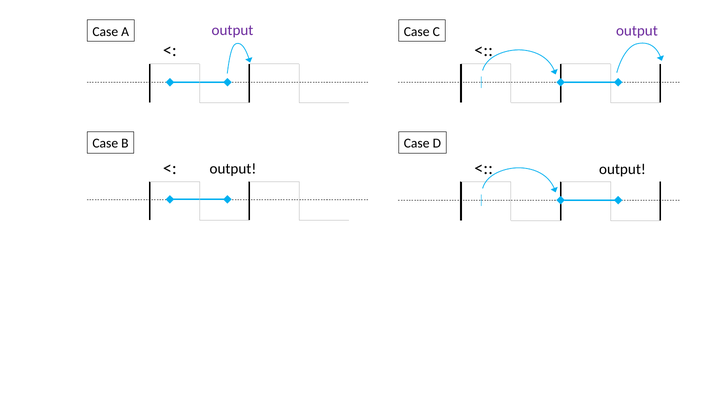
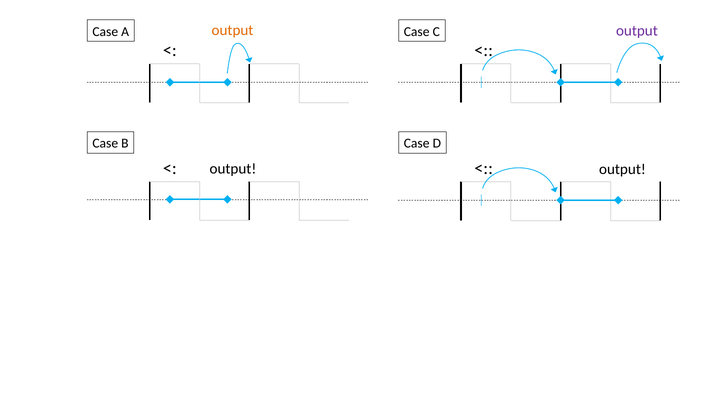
output at (232, 30) colour: purple -> orange
